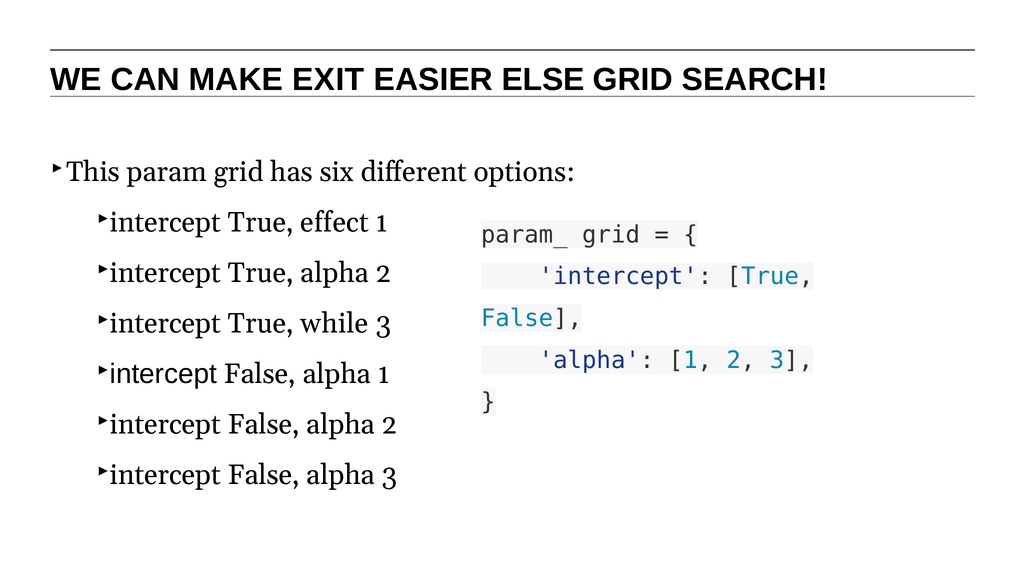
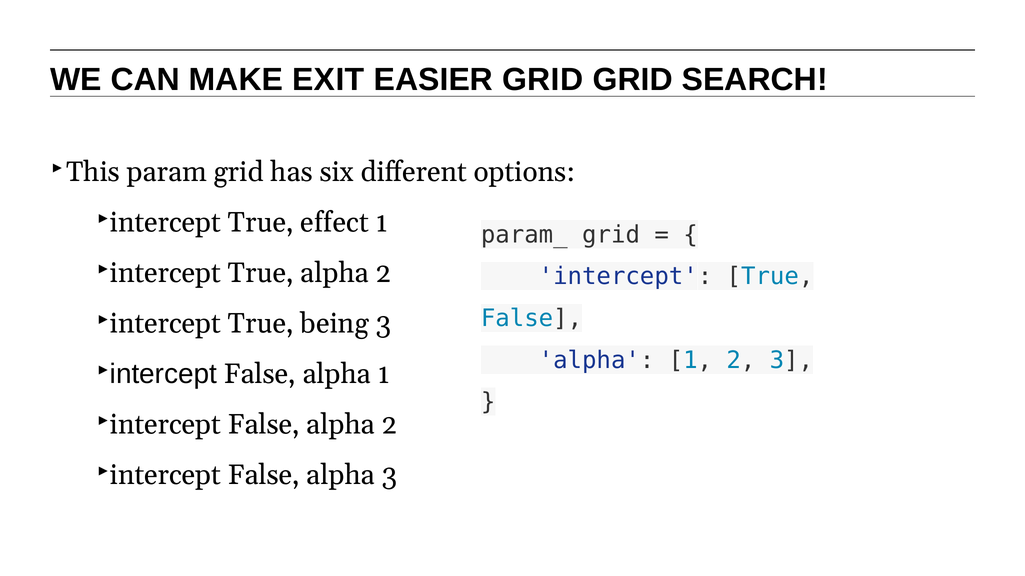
EASIER ELSE: ELSE -> GRID
while: while -> being
